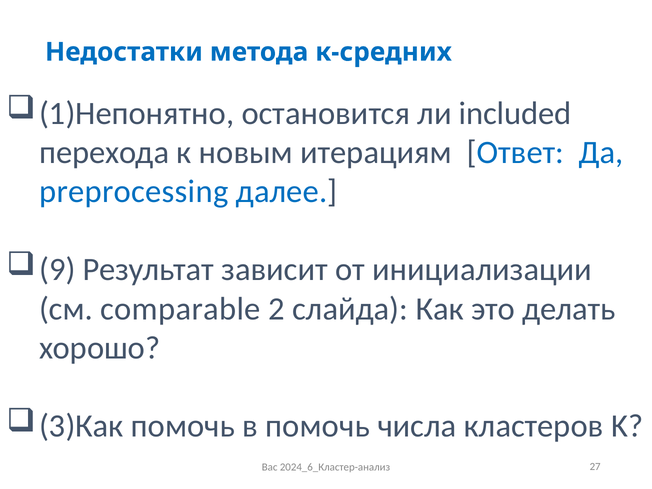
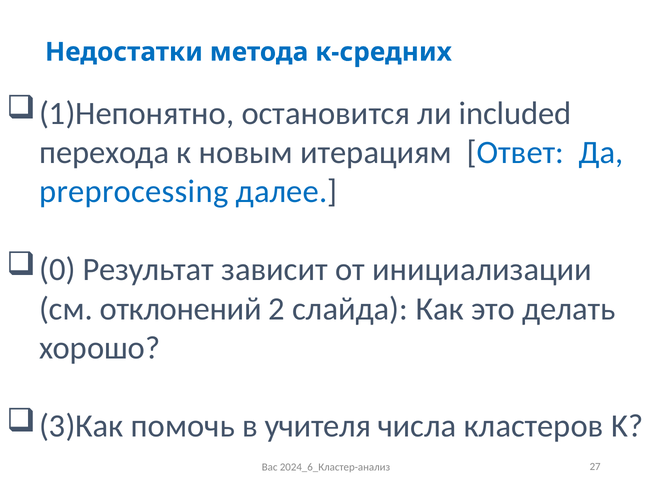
9: 9 -> 0
comparable: comparable -> отклонений
в помочь: помочь -> учителя
